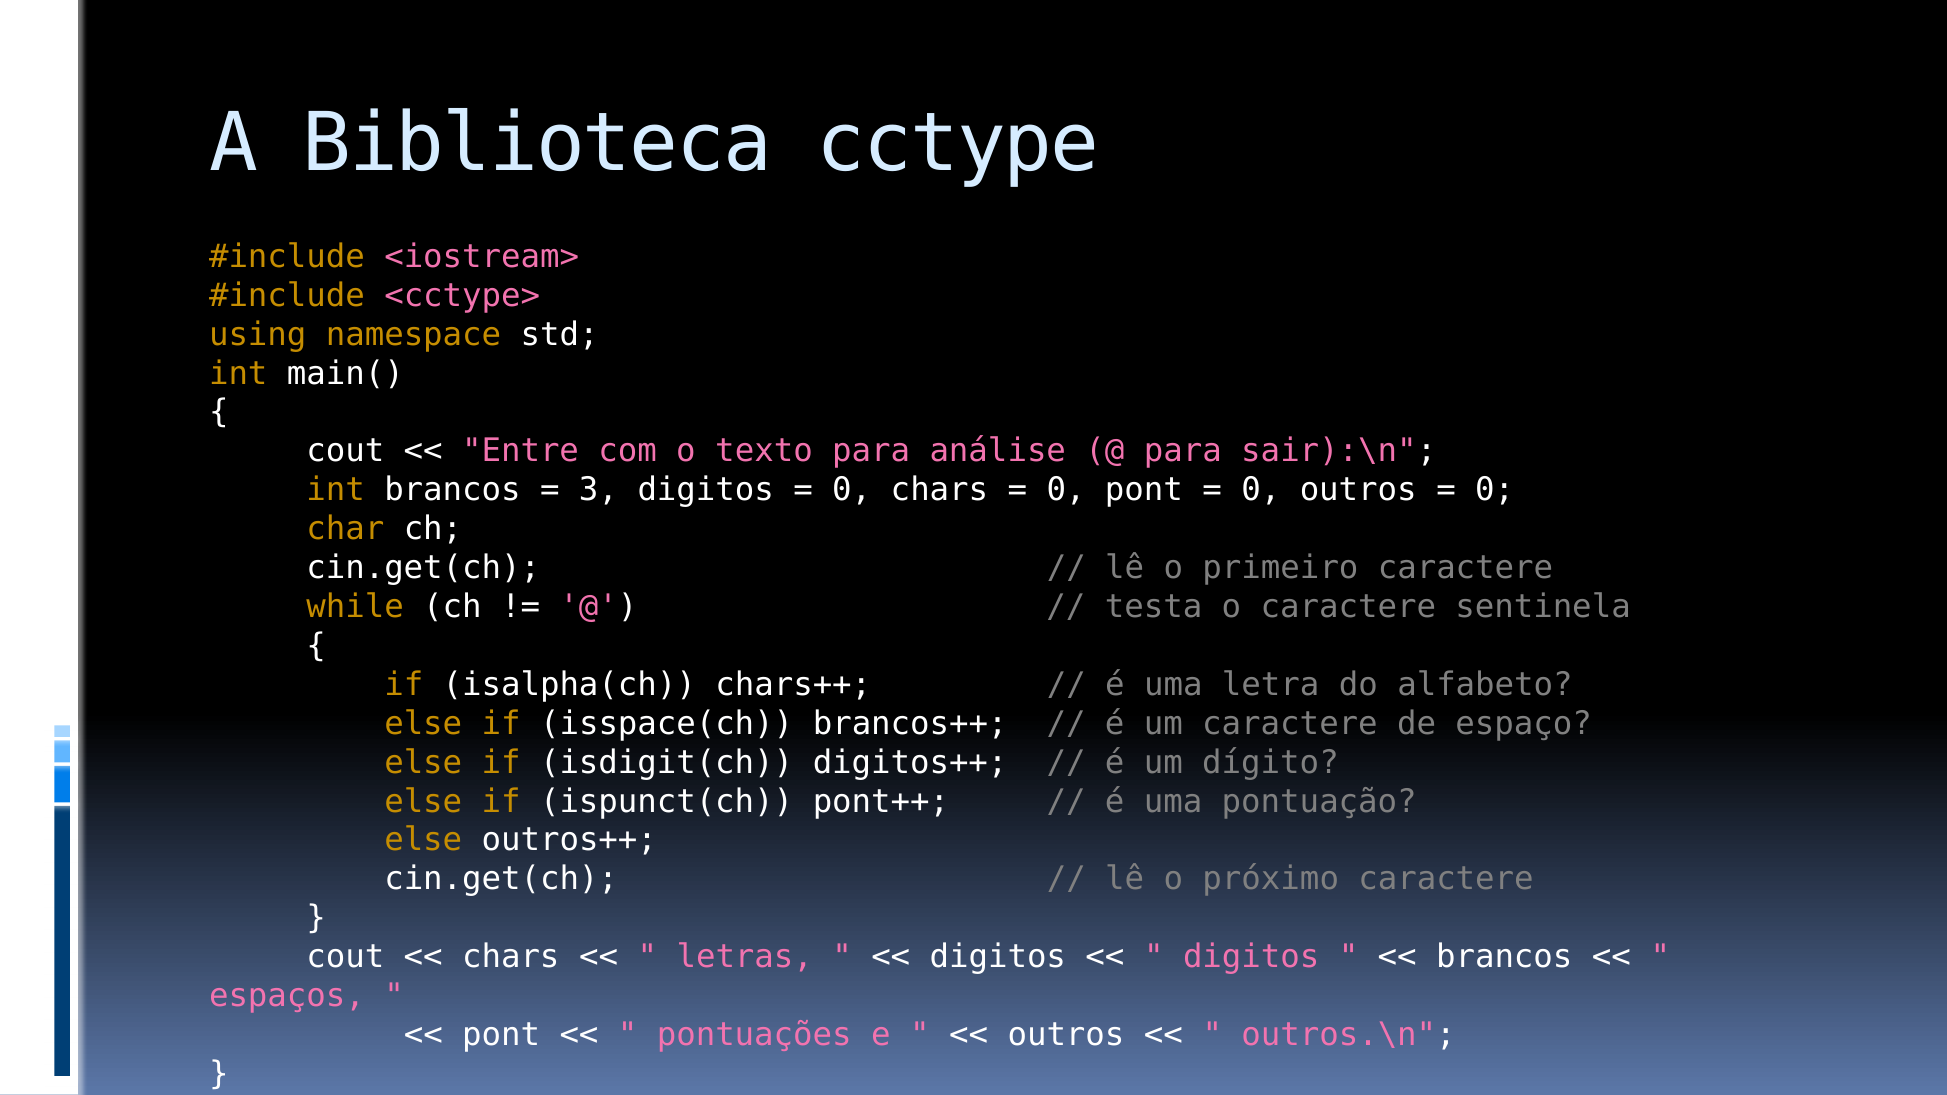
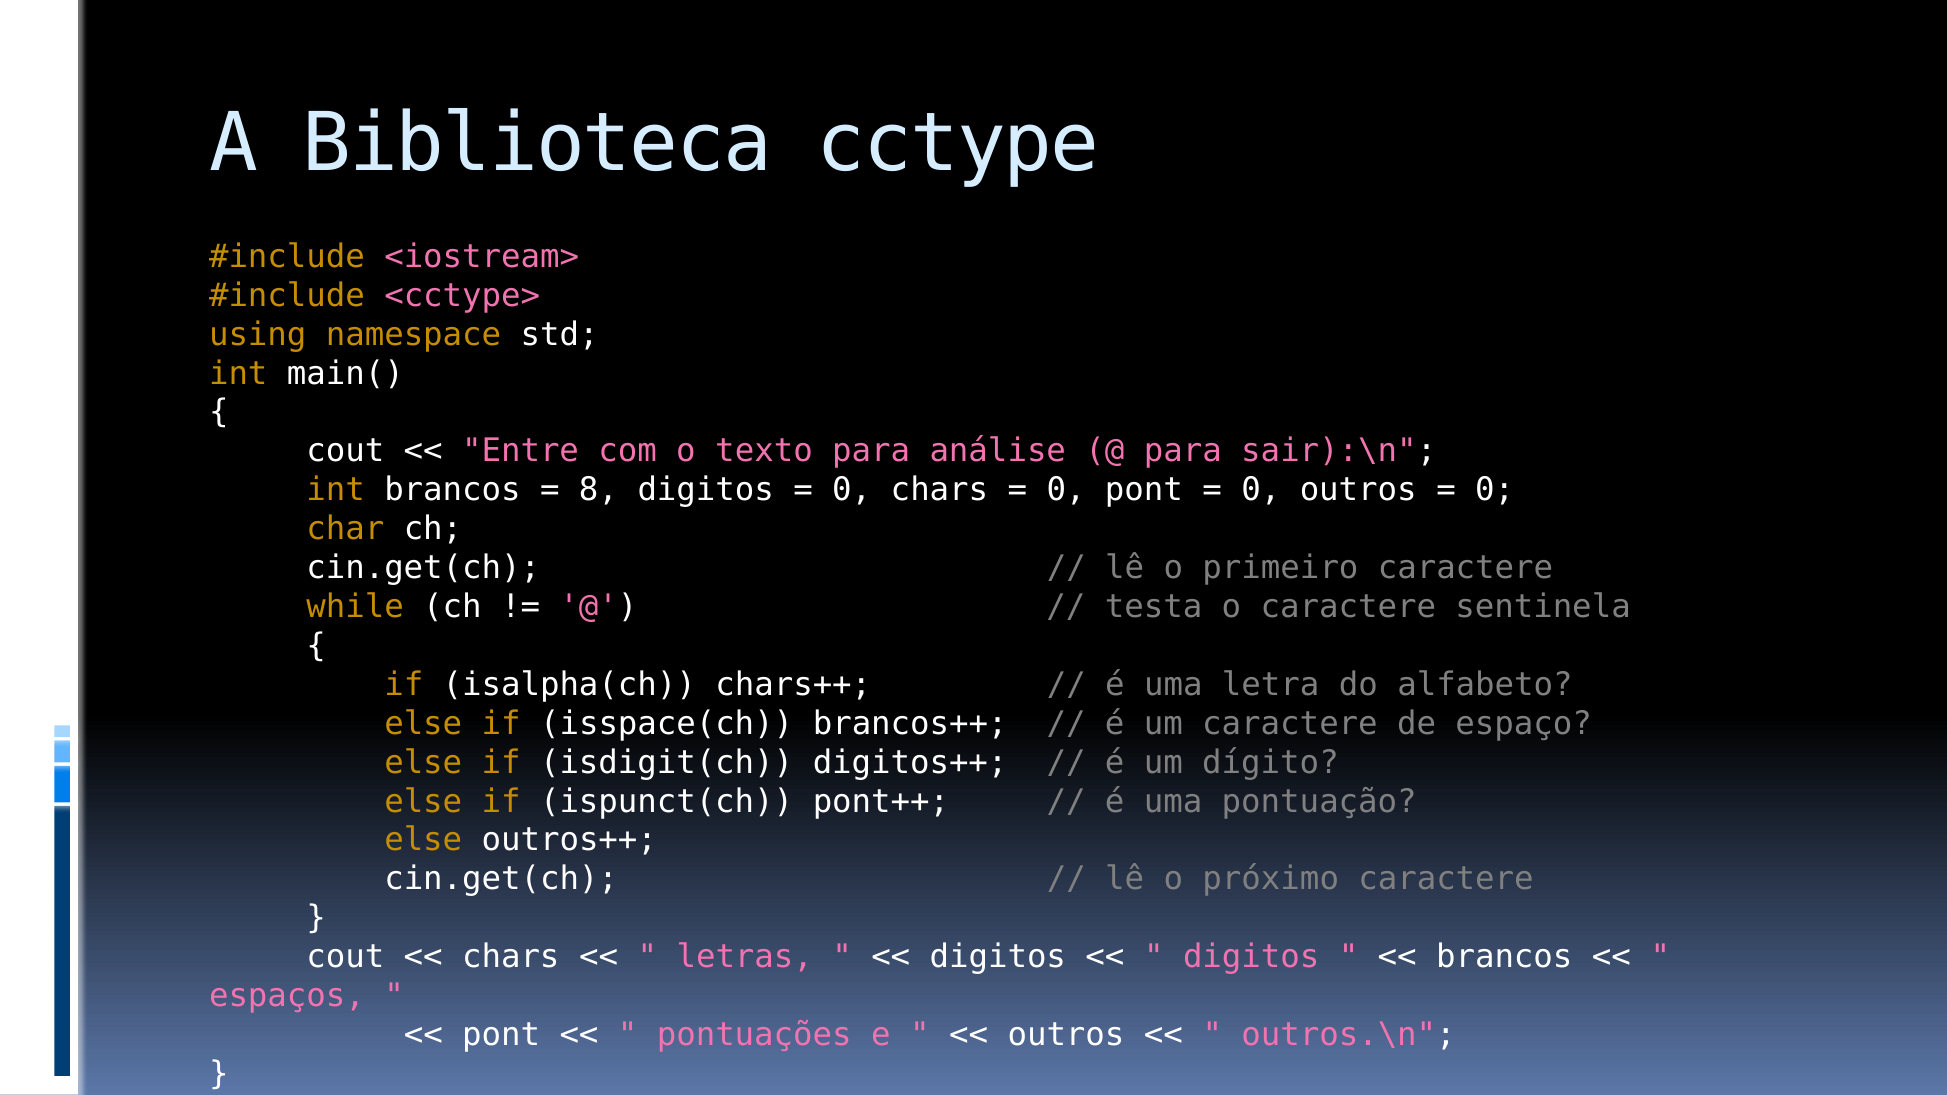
3: 3 -> 8
